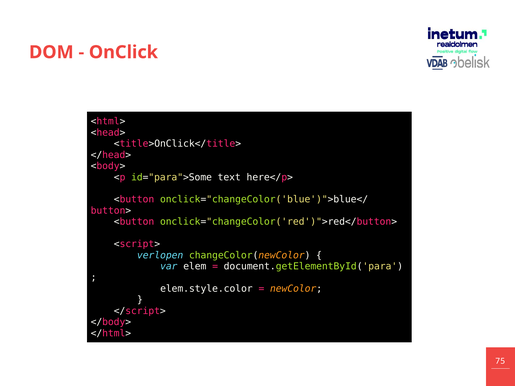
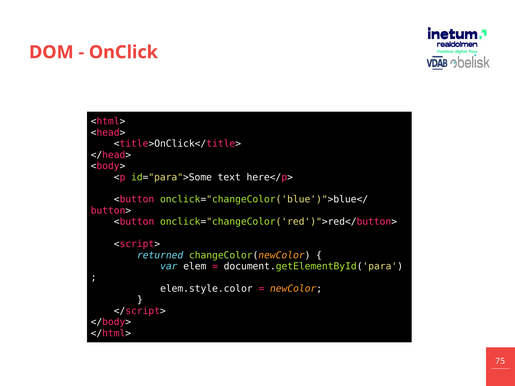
verlopen: verlopen -> returned
